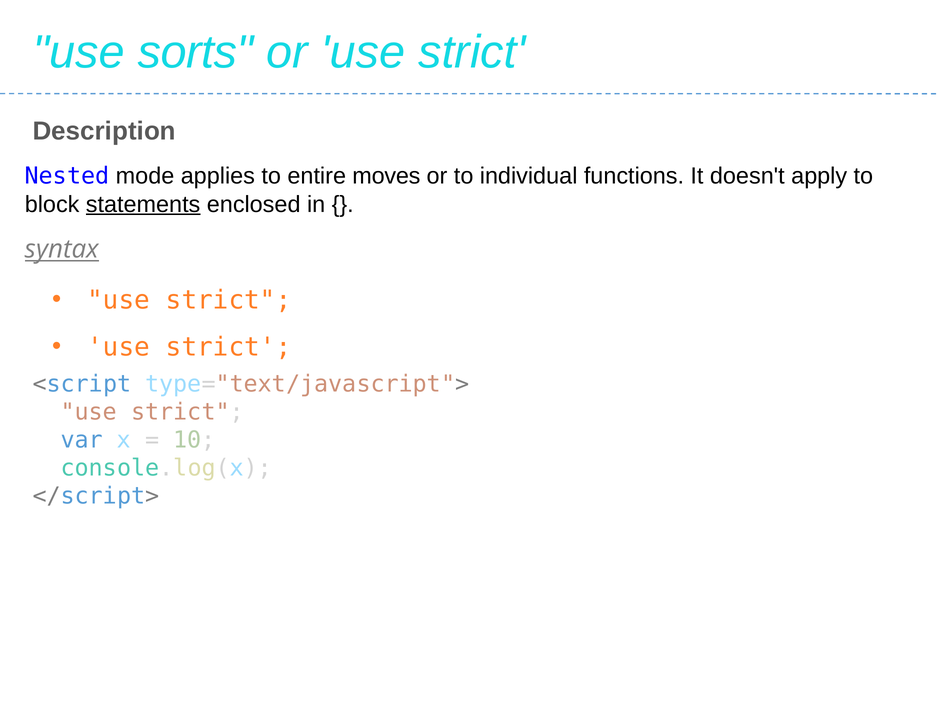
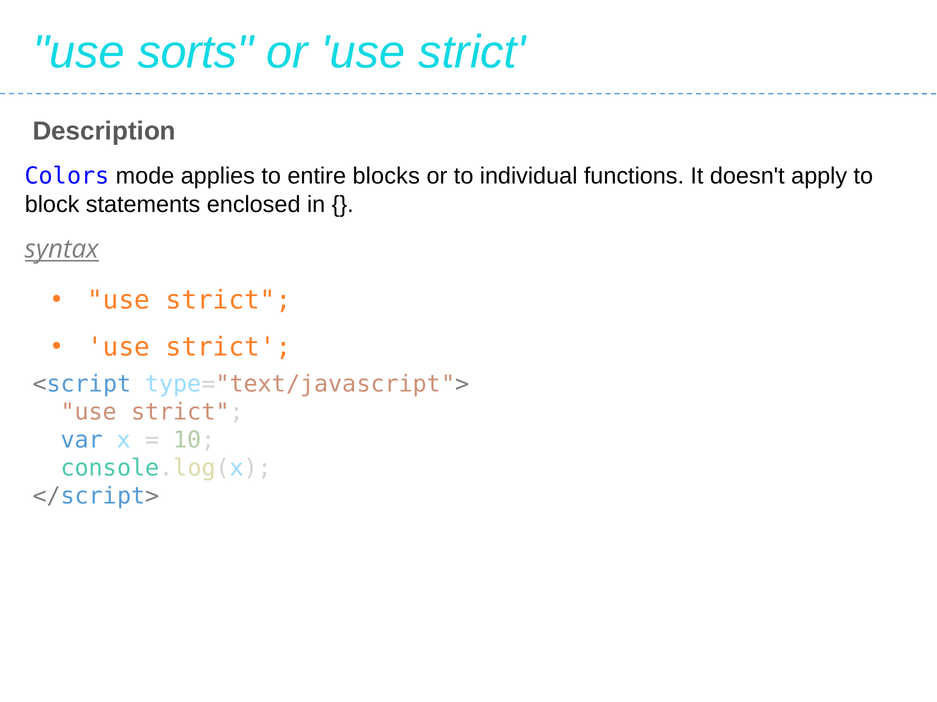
Nested: Nested -> Colors
moves: moves -> blocks
statements underline: present -> none
